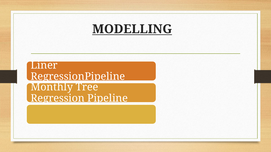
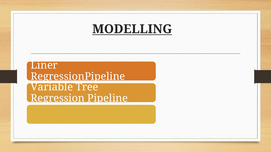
Monthly: Monthly -> Variable
